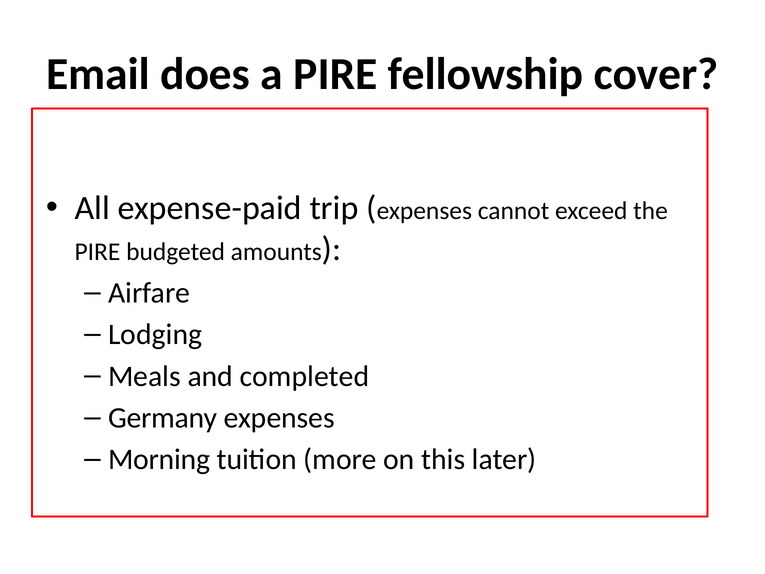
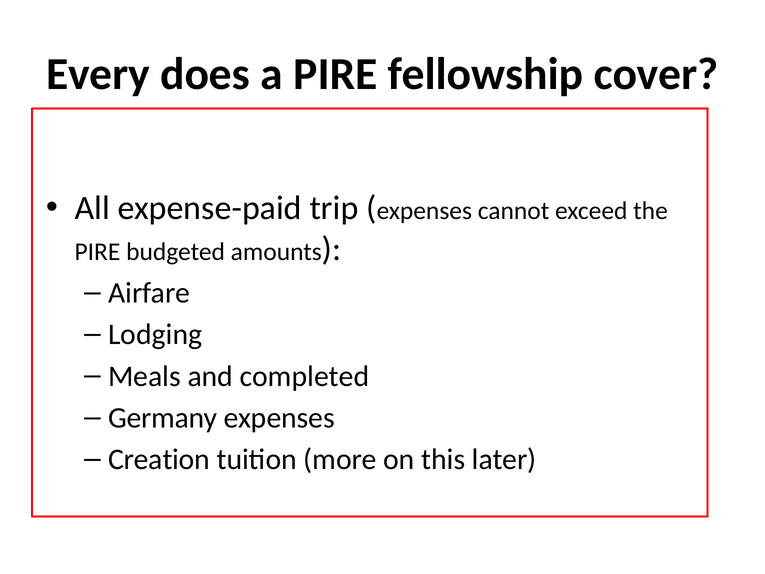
Email: Email -> Every
Morning: Morning -> Creation
